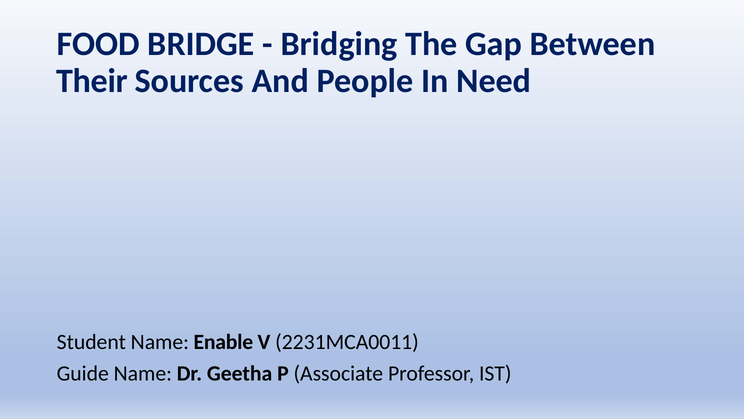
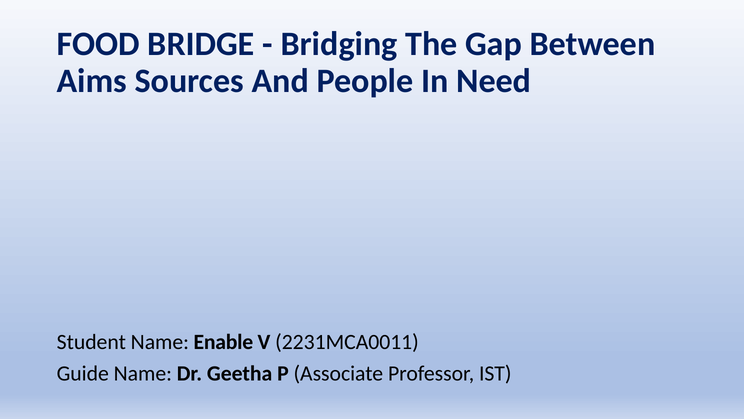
Their: Their -> Aims
